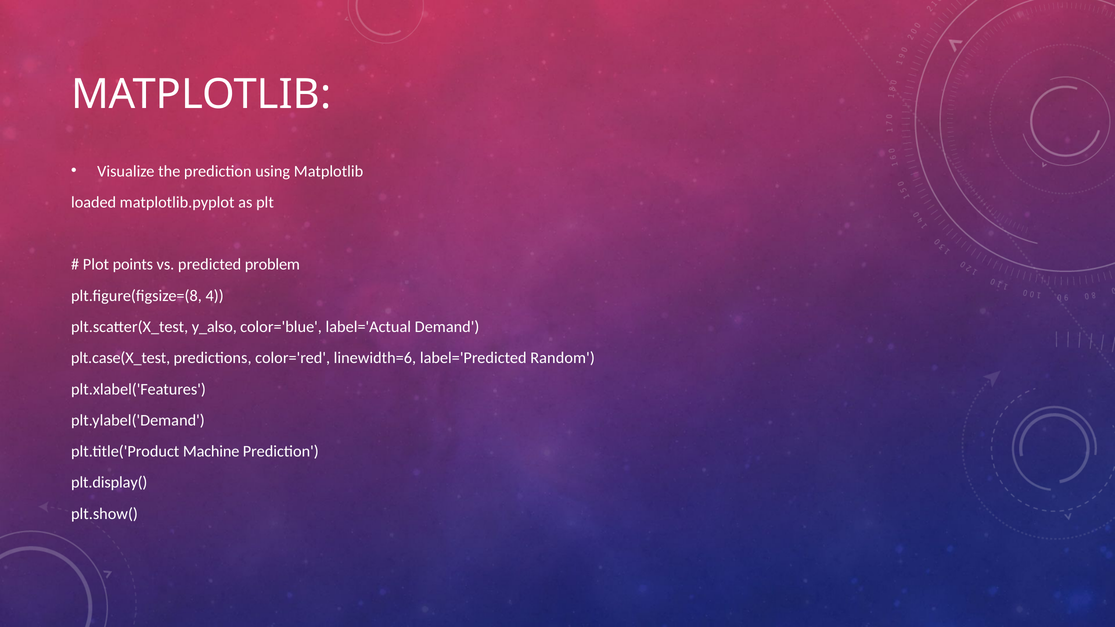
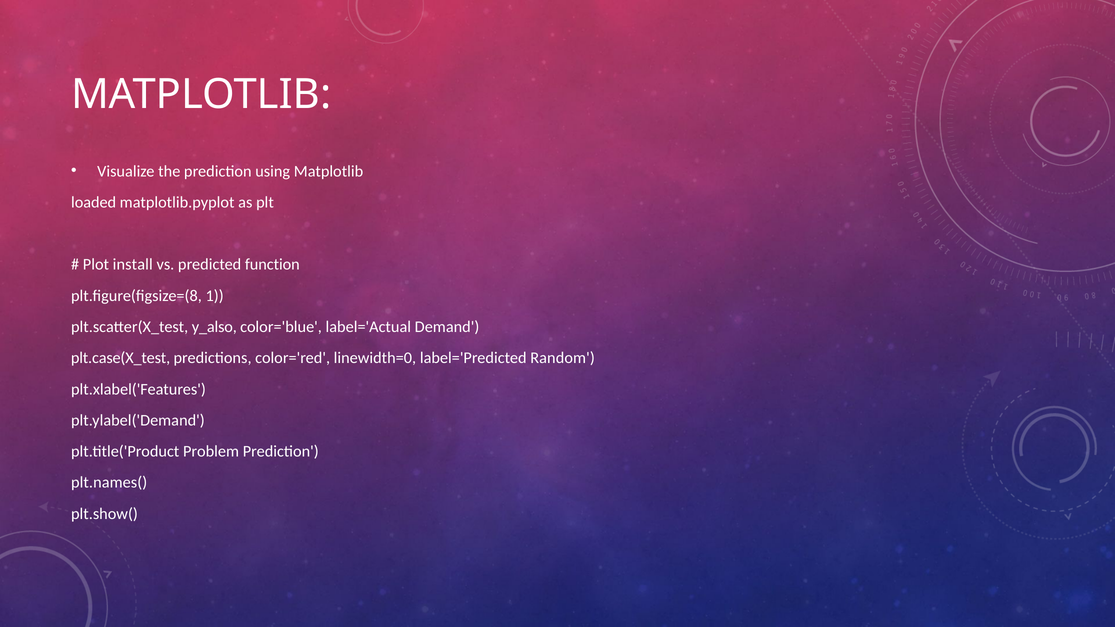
points: points -> install
problem: problem -> function
4: 4 -> 1
linewidth=6: linewidth=6 -> linewidth=0
Machine: Machine -> Problem
plt.display(: plt.display( -> plt.names(
